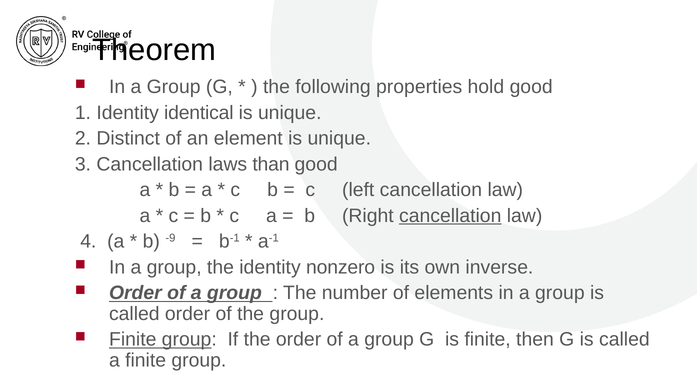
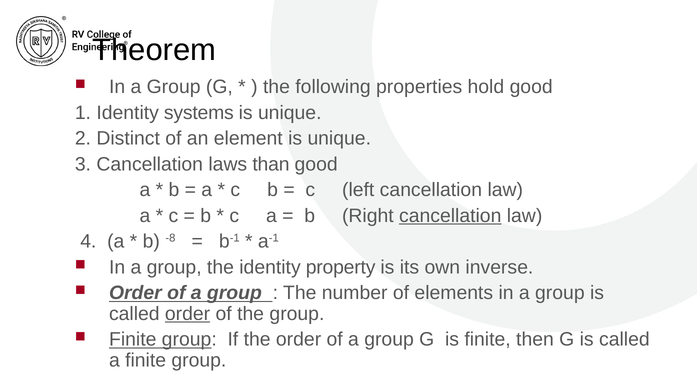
identical: identical -> systems
-9: -9 -> -8
nonzero: nonzero -> property
order at (188, 314) underline: none -> present
